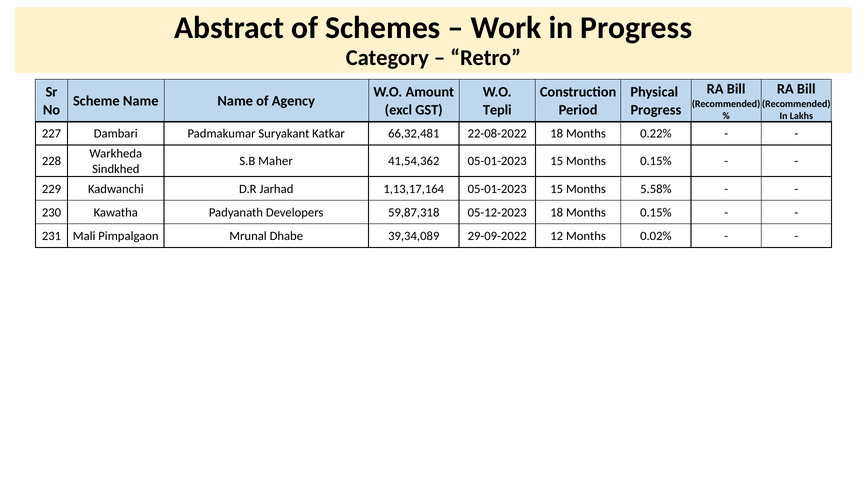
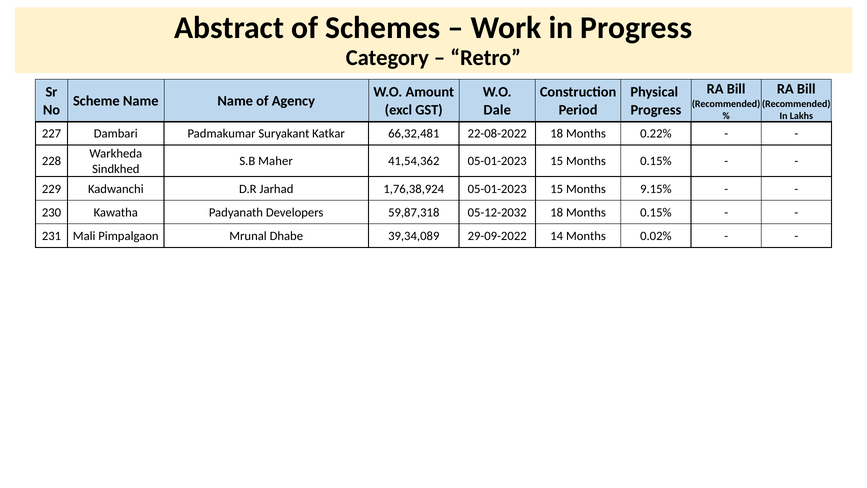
Tepli: Tepli -> Dale
1,13,17,164: 1,13,17,164 -> 1,76,38,924
5.58%: 5.58% -> 9.15%
05-12-2023: 05-12-2023 -> 05-12-2032
12: 12 -> 14
